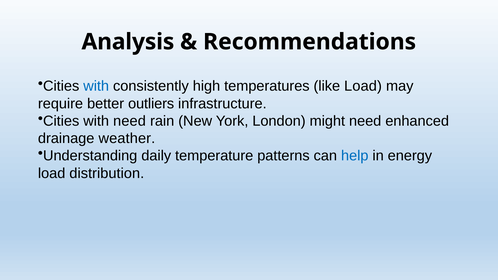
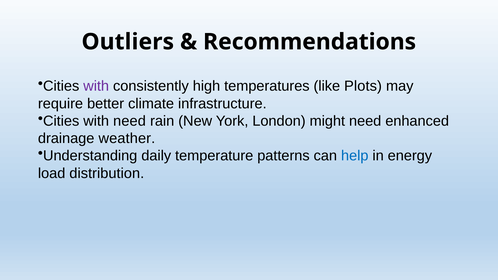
Analysis: Analysis -> Outliers
with at (96, 86) colour: blue -> purple
like Load: Load -> Plots
outliers: outliers -> climate
